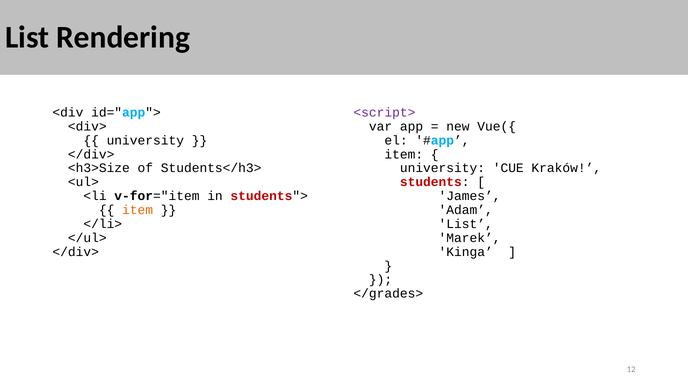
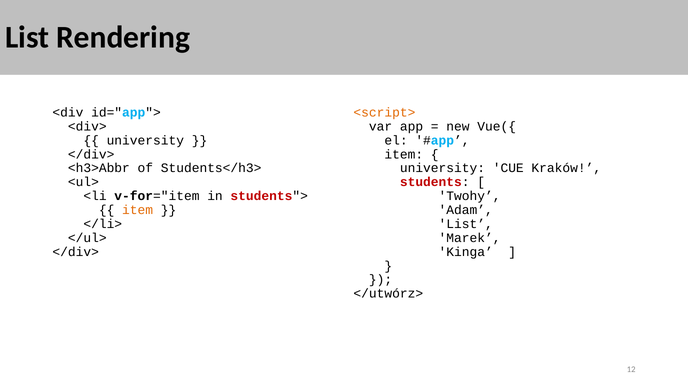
<script> colour: purple -> orange
<h3>Size: <h3>Size -> <h3>Abbr
James: James -> Twohy
</grades>: </grades> -> </utwórz>
